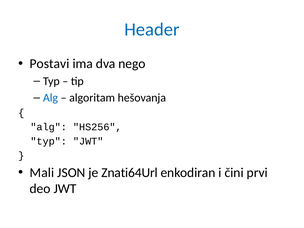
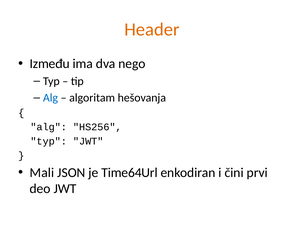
Header colour: blue -> orange
Postavi: Postavi -> Između
Znati64Url: Znati64Url -> Time64Url
